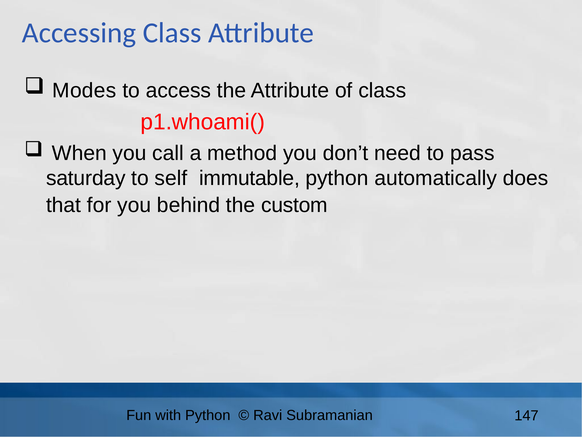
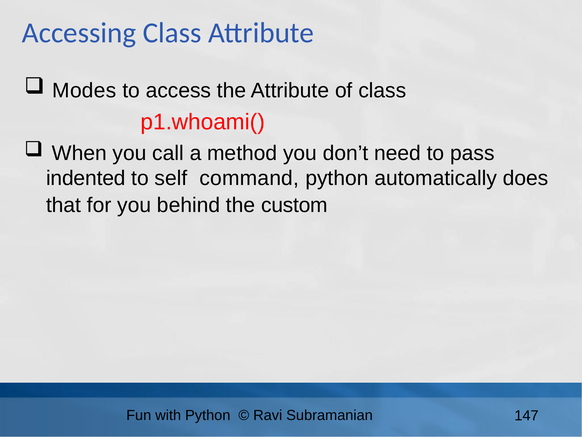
saturday: saturday -> indented
immutable: immutable -> command
